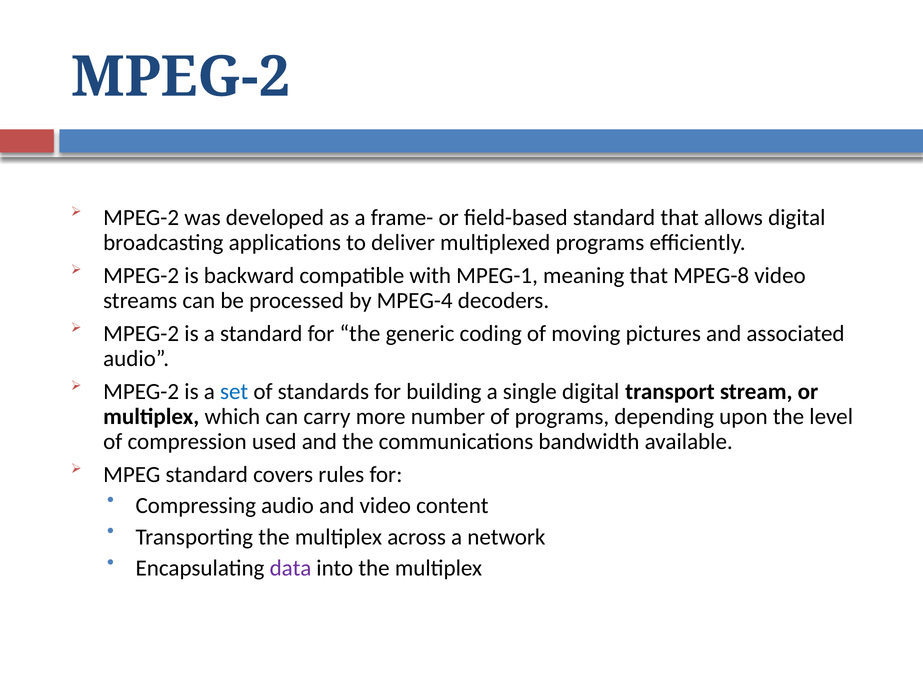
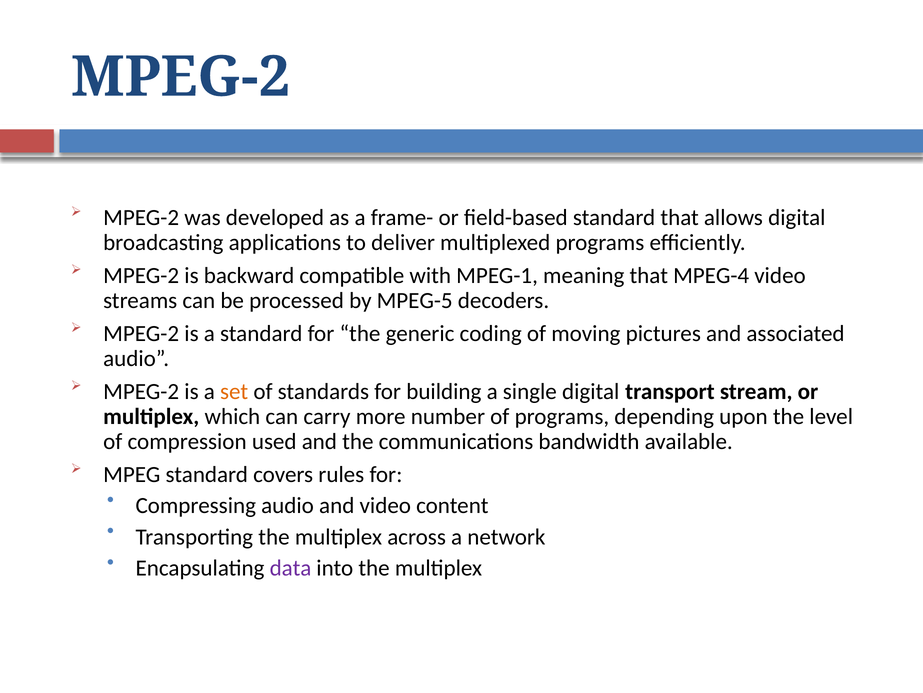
MPEG-8: MPEG-8 -> MPEG-4
MPEG-4: MPEG-4 -> MPEG-5
set colour: blue -> orange
